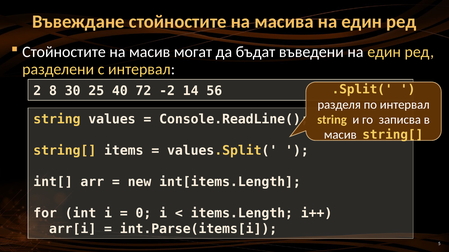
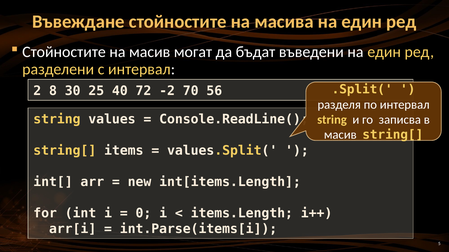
14: 14 -> 70
